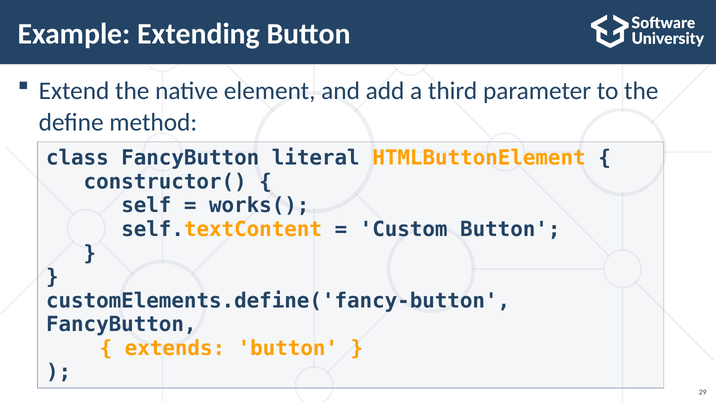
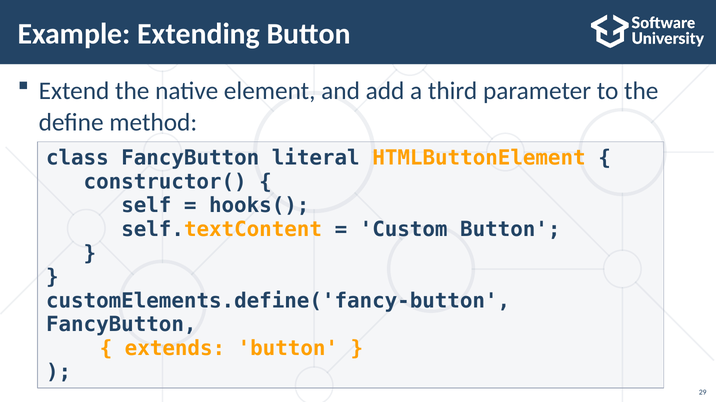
works(: works( -> hooks(
